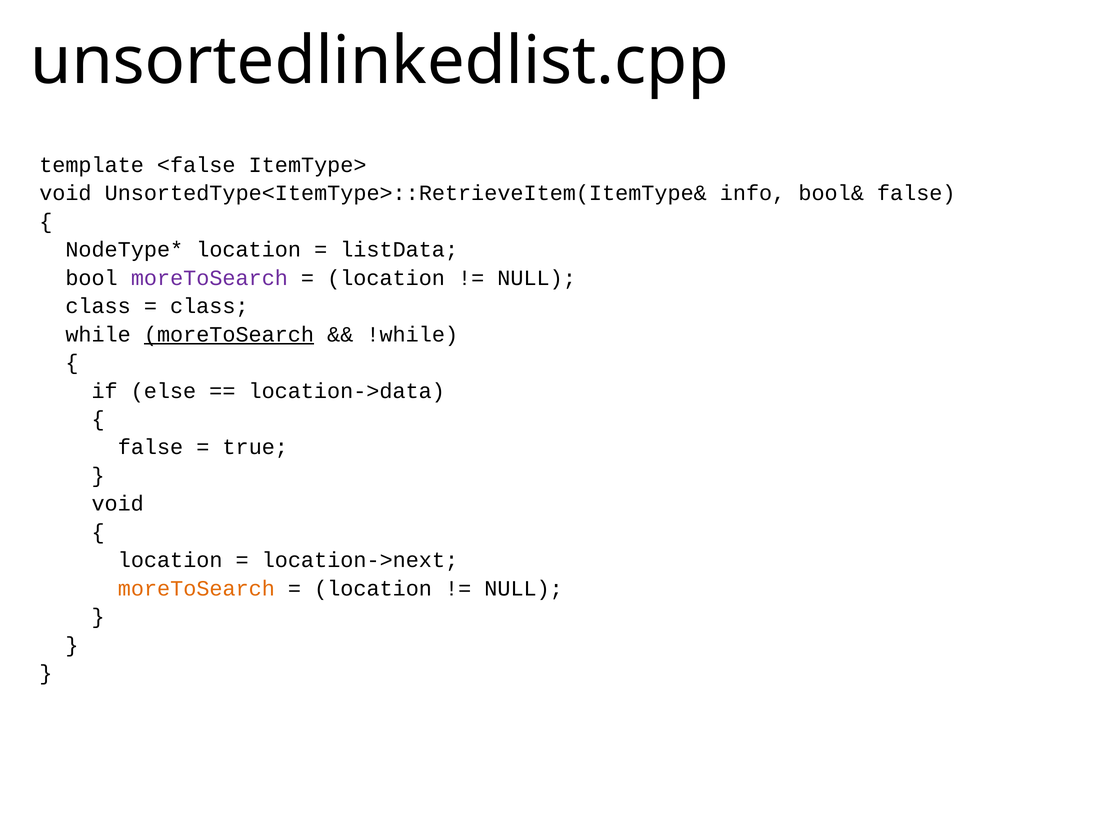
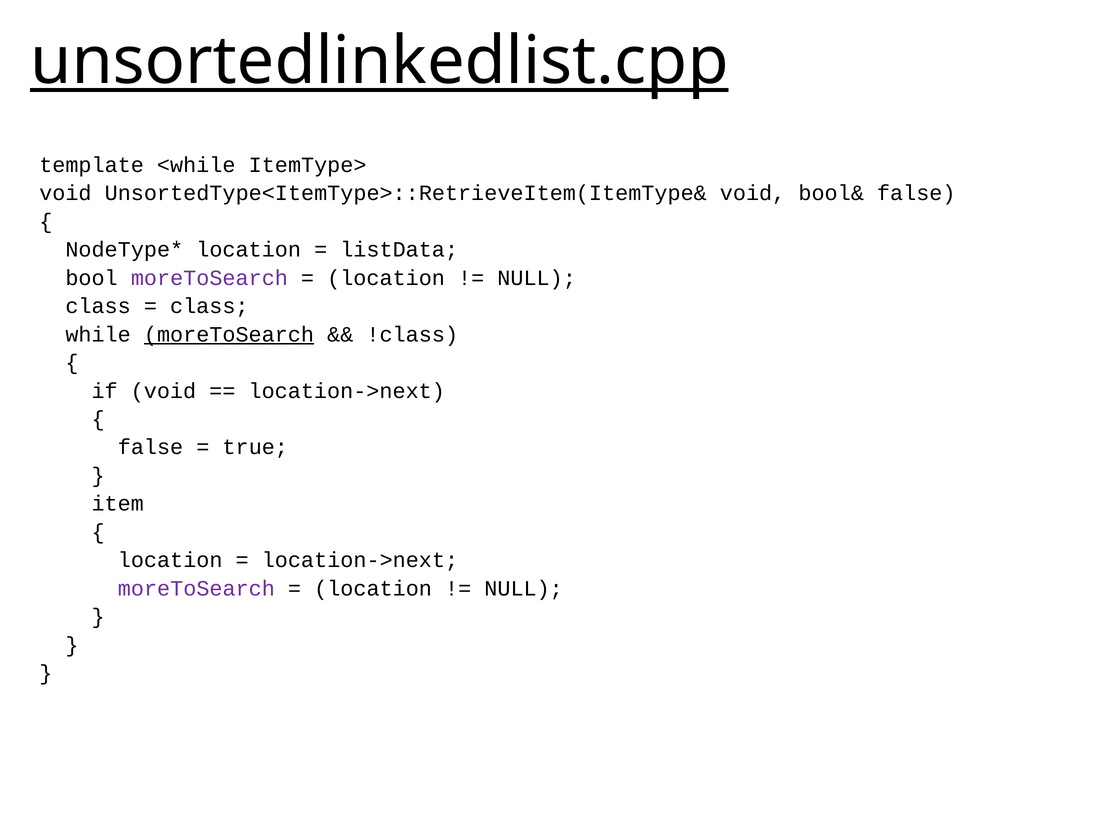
unsortedlinkedlist.cpp underline: none -> present
<false: <false -> <while
UnsortedType<ItemType>::RetrieveItem(ItemType& info: info -> void
!while: !while -> !class
if else: else -> void
location->data at (347, 391): location->data -> location->next
void at (118, 504): void -> item
moreToSearch at (196, 588) colour: orange -> purple
